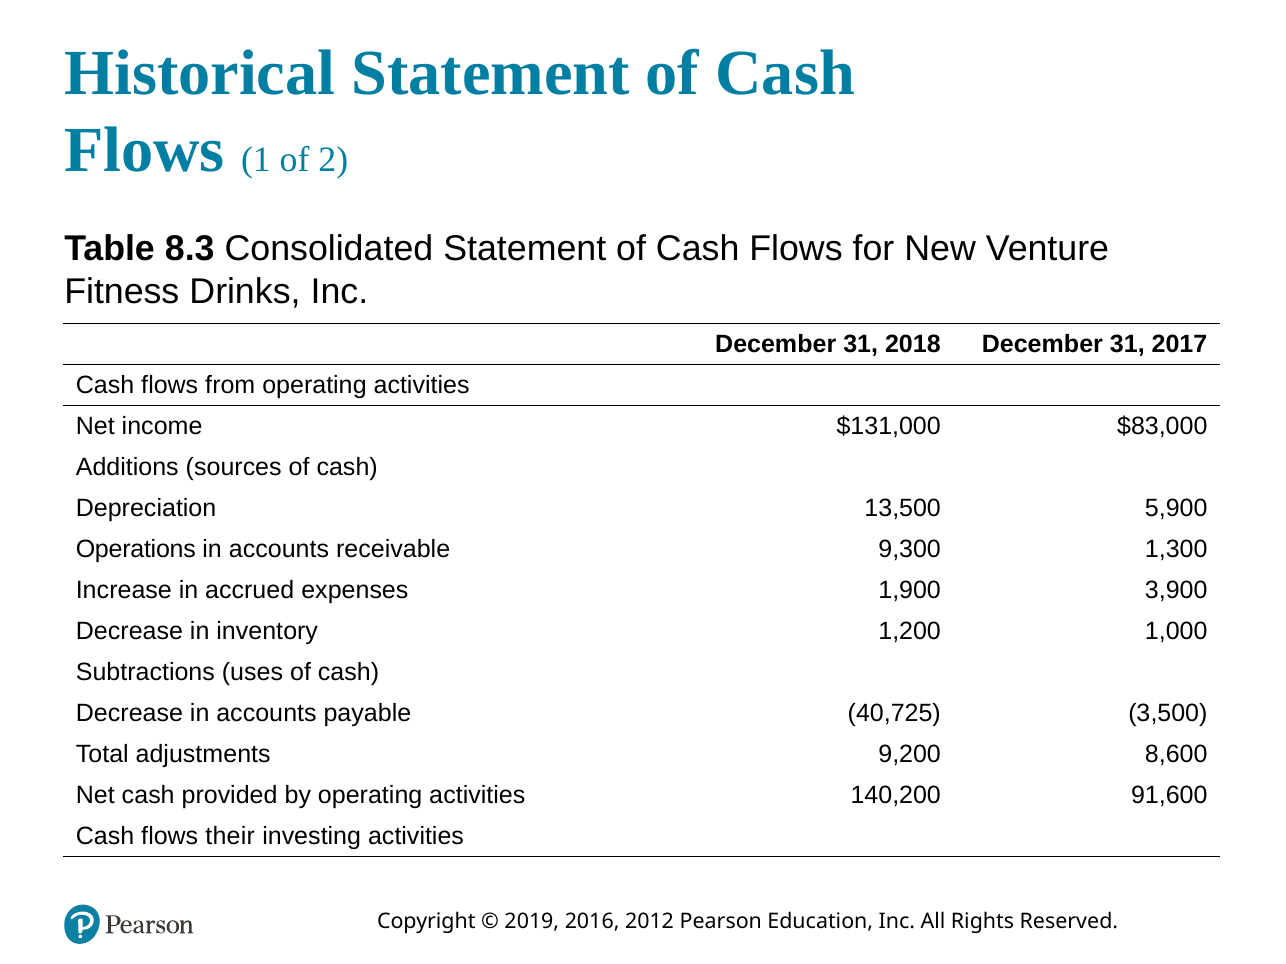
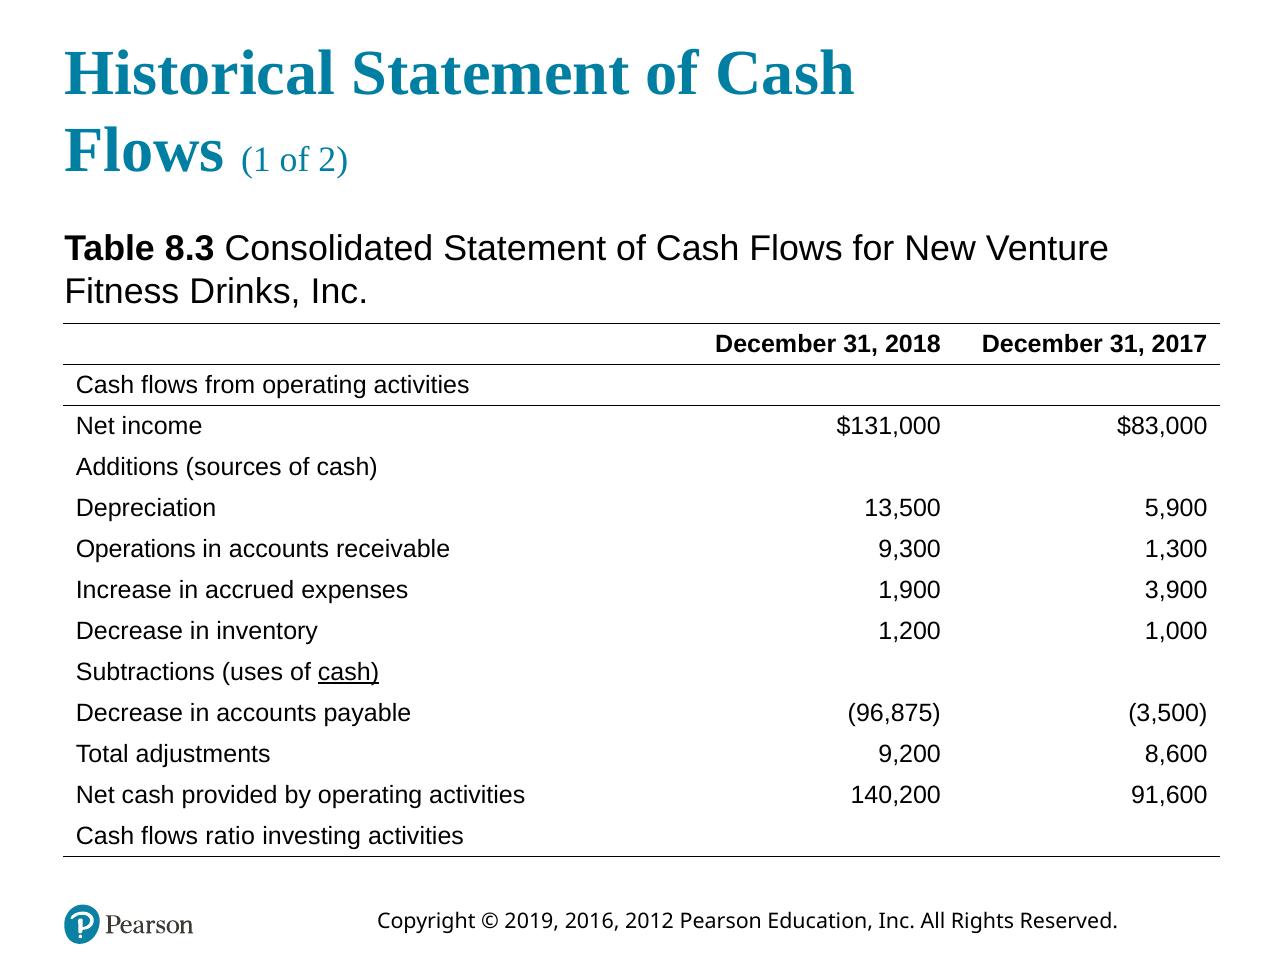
cash at (349, 673) underline: none -> present
40,725: 40,725 -> 96,875
their: their -> ratio
